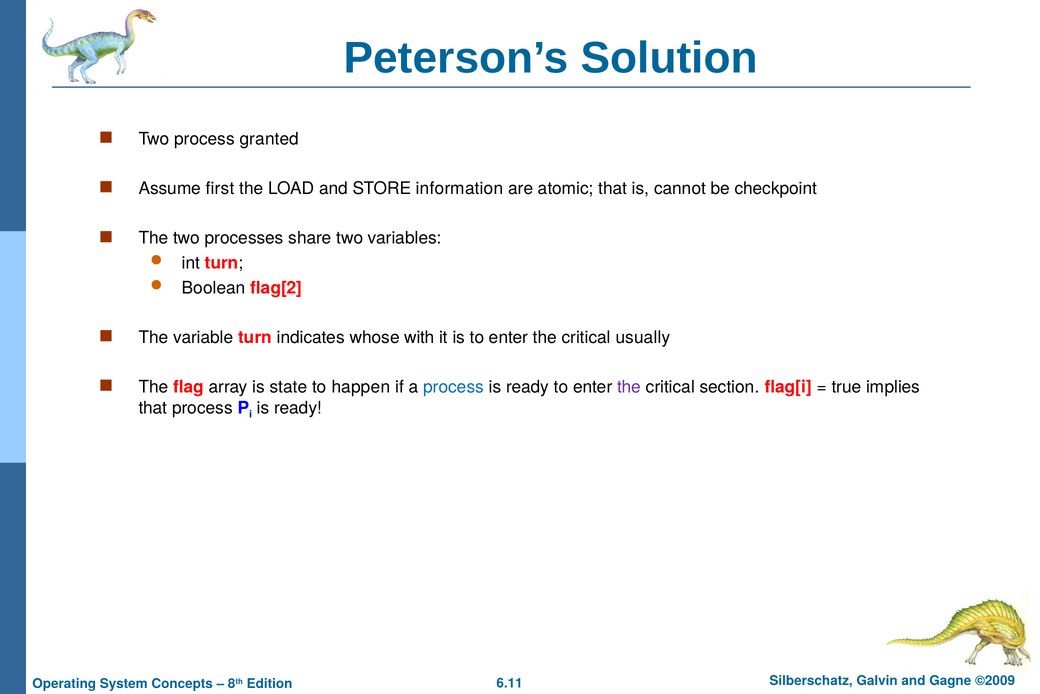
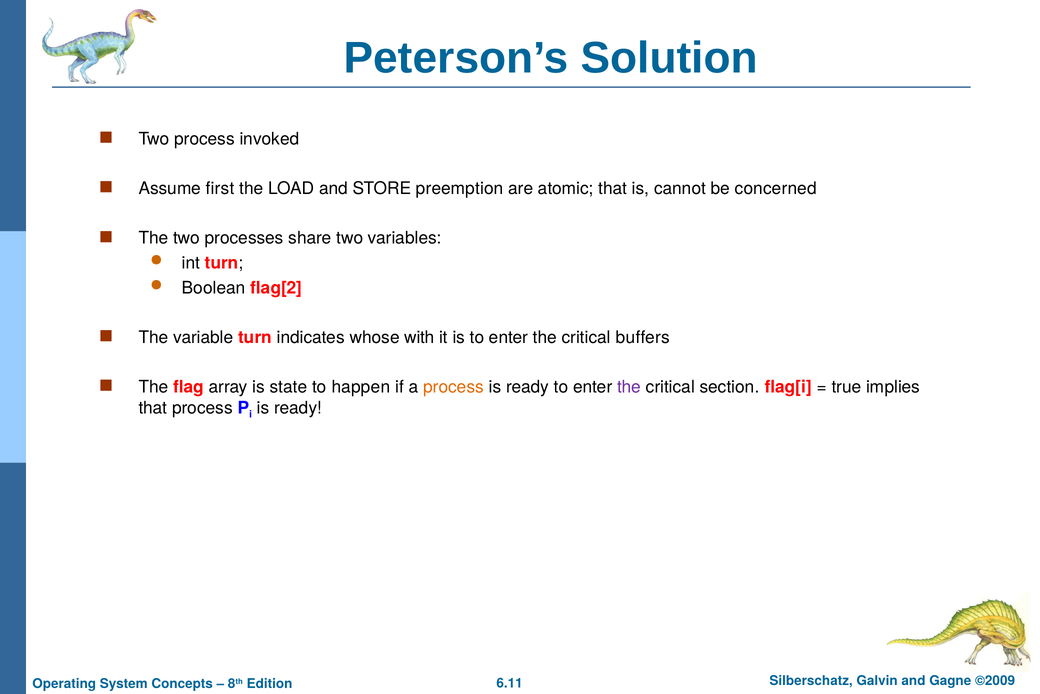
granted: granted -> invoked
information: information -> preemption
checkpoint: checkpoint -> concerned
usually: usually -> buffers
process at (454, 387) colour: blue -> orange
